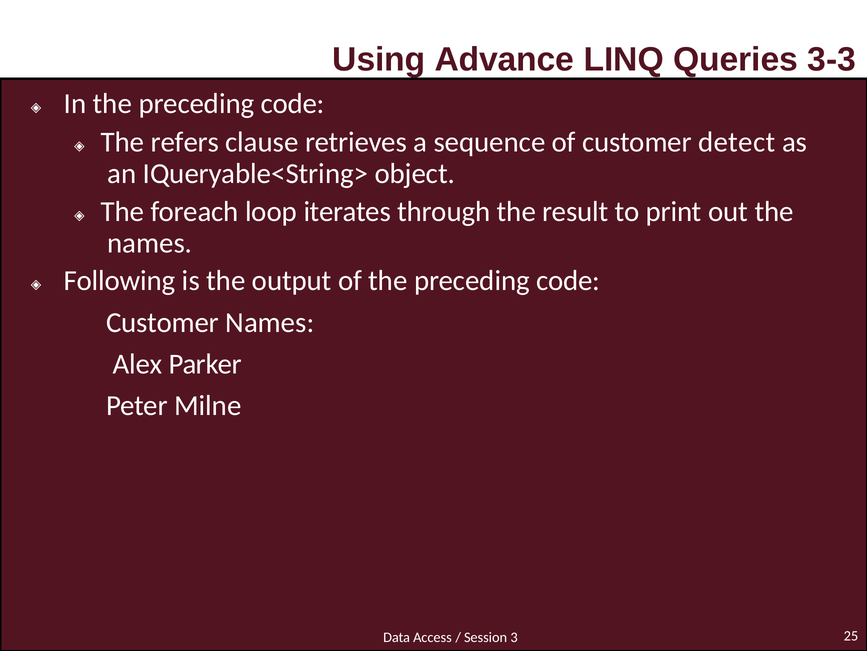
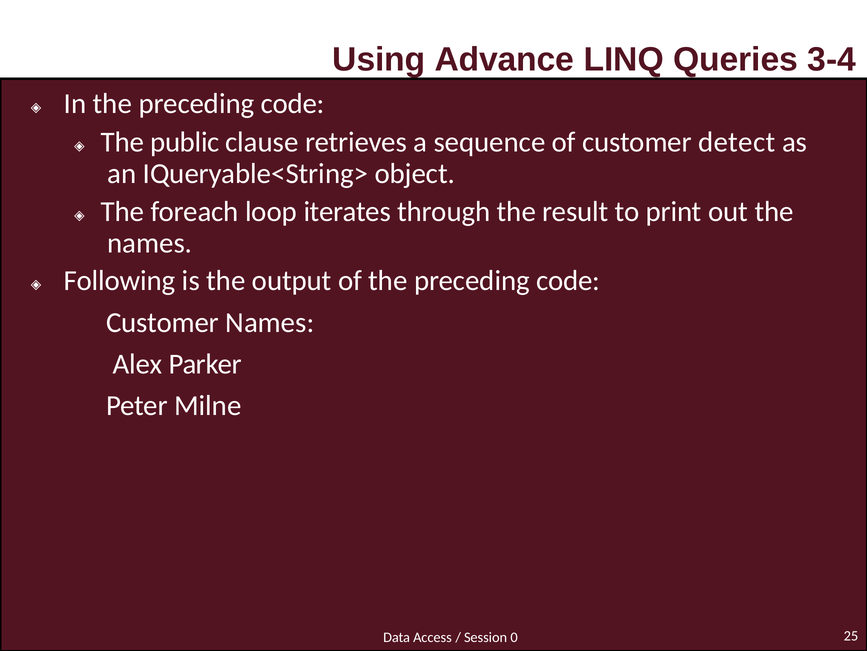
3-3: 3-3 -> 3-4
refers: refers -> public
3: 3 -> 0
